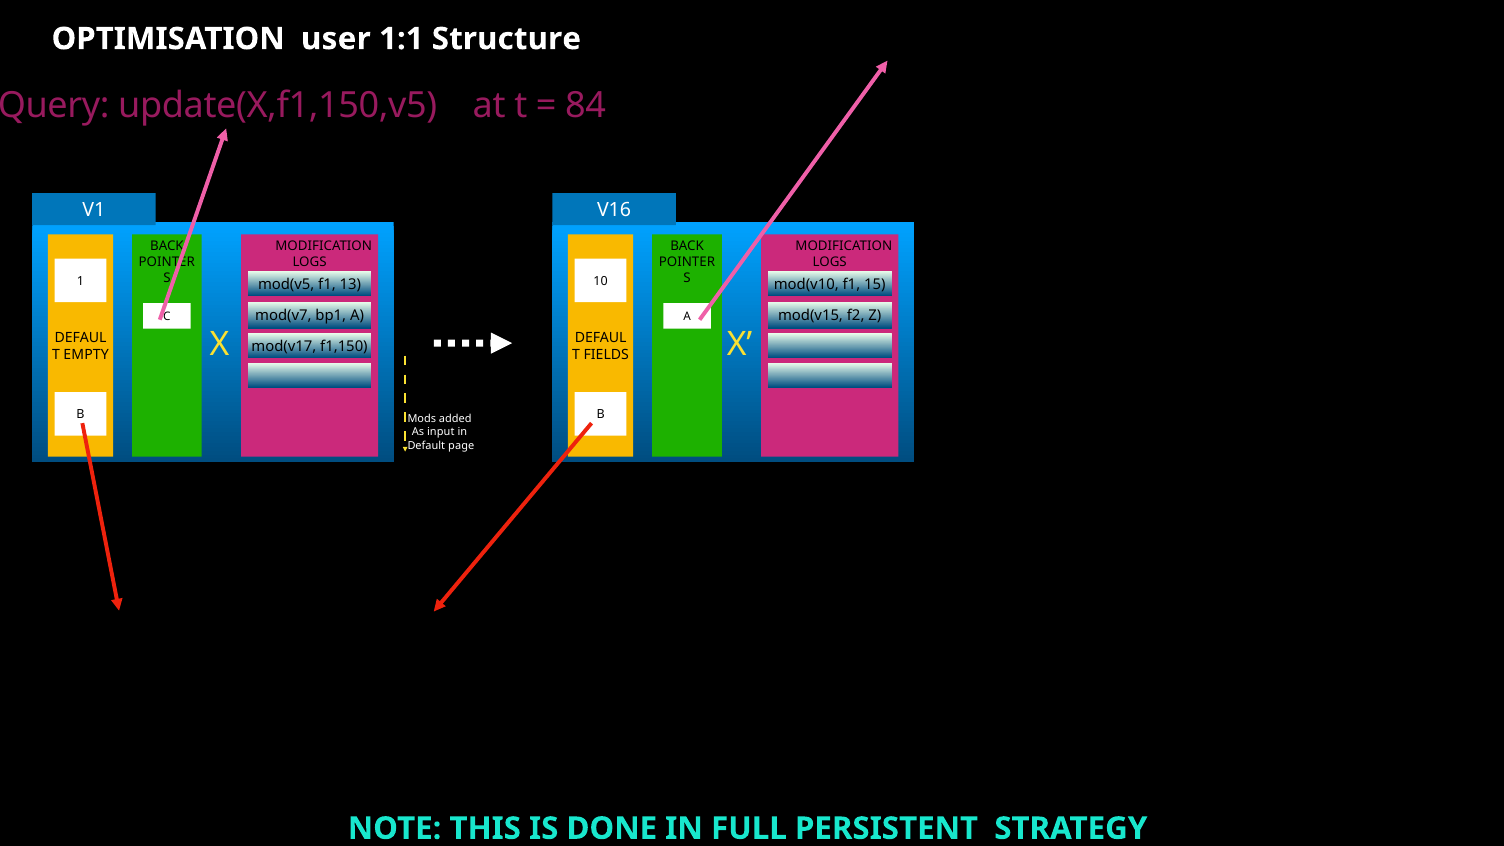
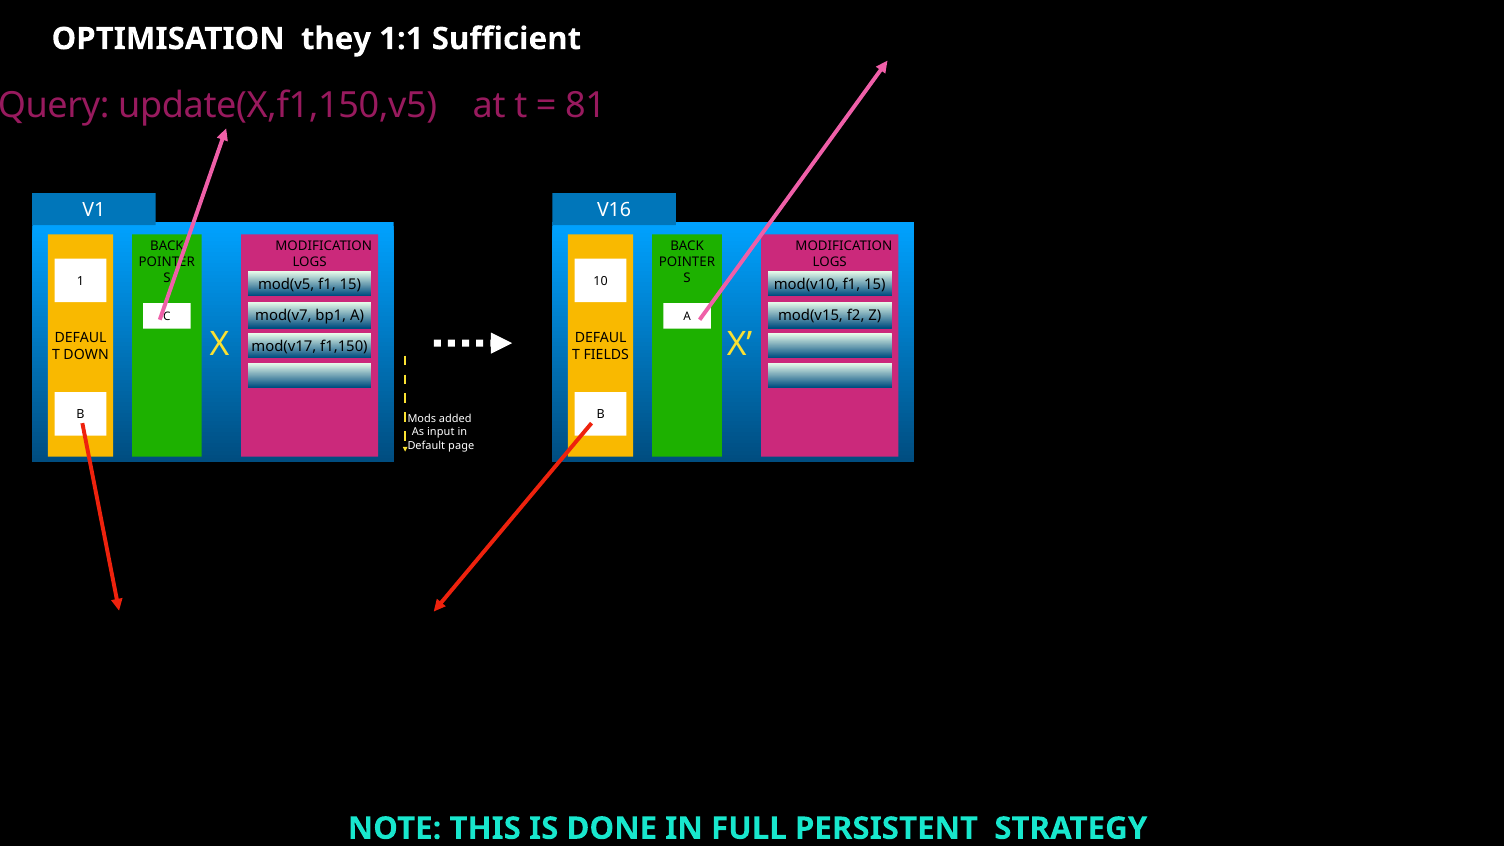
user: user -> they
Structure: Structure -> Sufficient
84: 84 -> 81
mod(v5 f1 13: 13 -> 15
EMPTY: EMPTY -> DOWN
